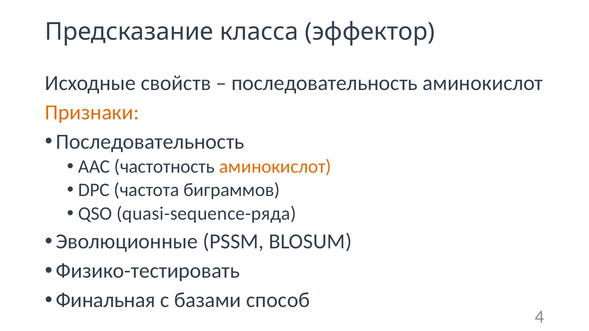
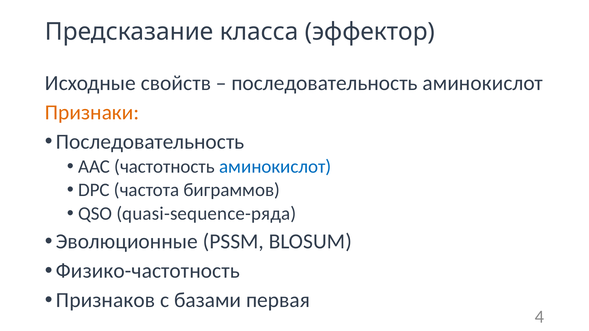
аминокислот at (275, 167) colour: orange -> blue
Физико-тестировать: Физико-тестировать -> Физико-частотность
Финальная: Финальная -> Признаков
способ: способ -> первая
